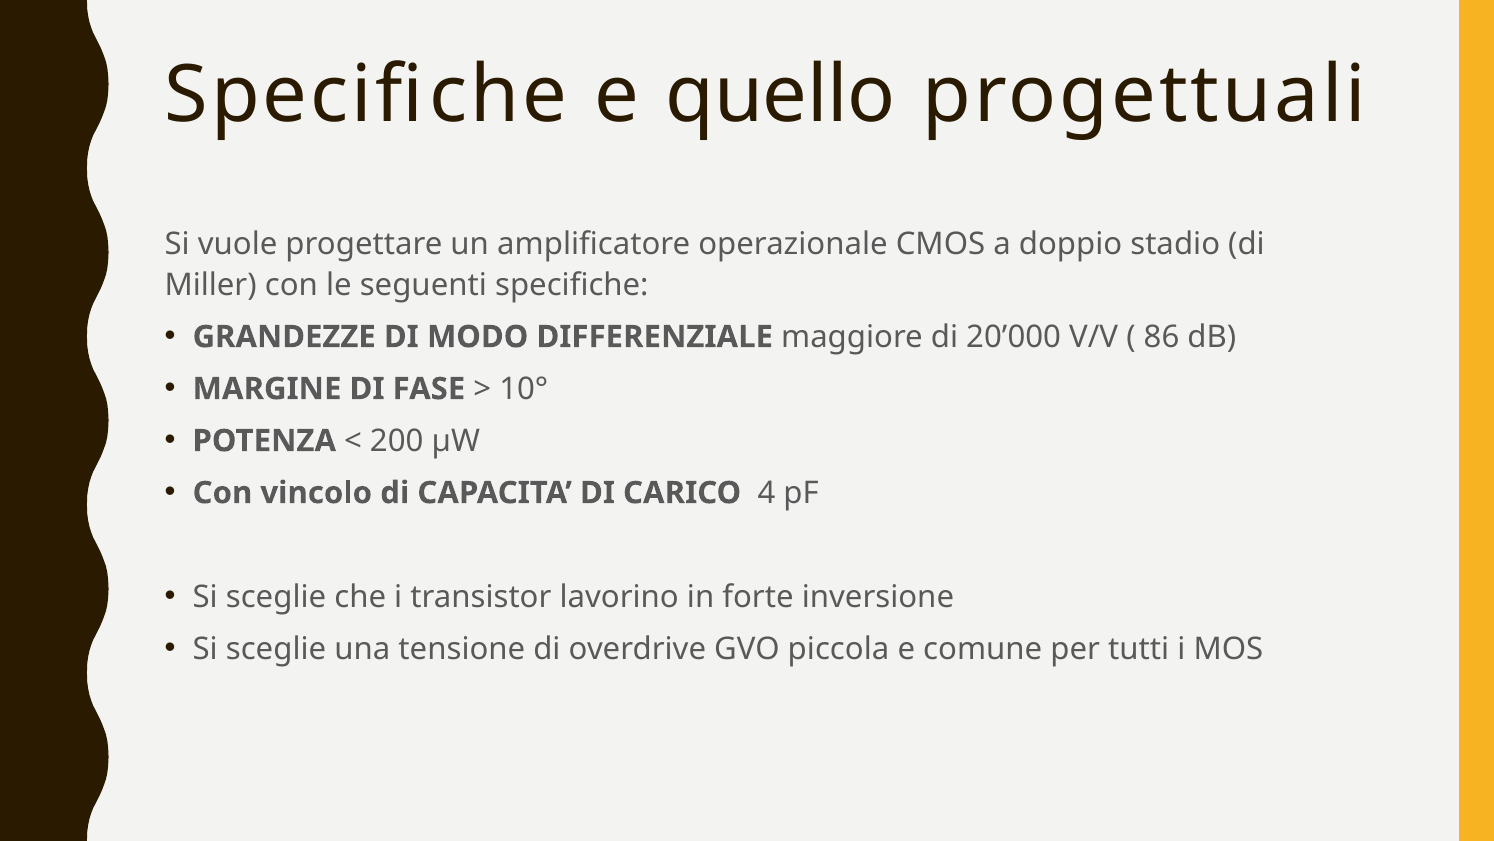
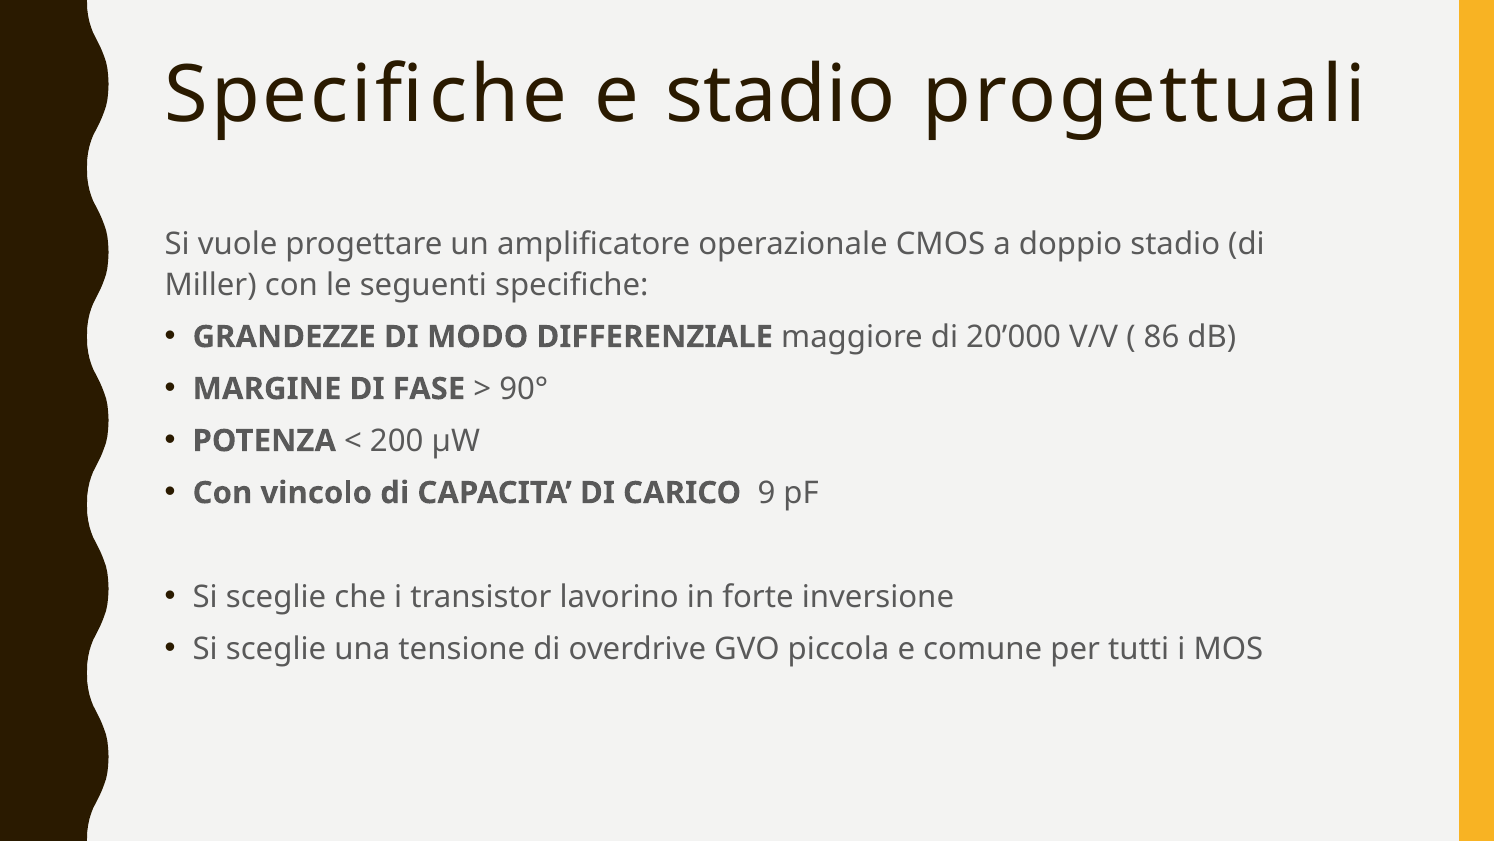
e quello: quello -> stadio
10°: 10° -> 90°
4: 4 -> 9
